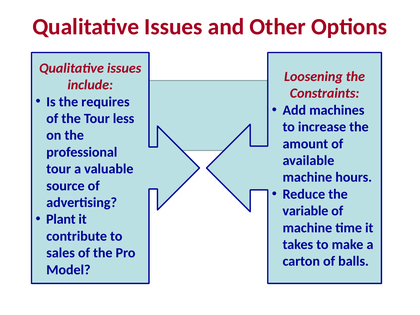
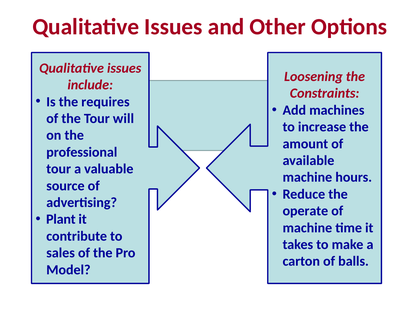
less: less -> will
variable: variable -> operate
